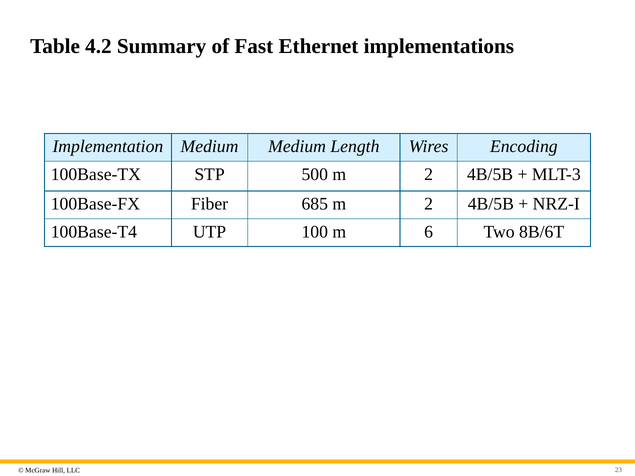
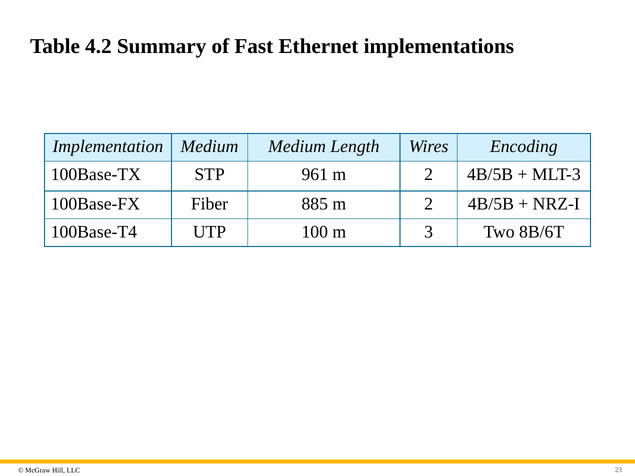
500: 500 -> 961
685: 685 -> 885
6: 6 -> 3
